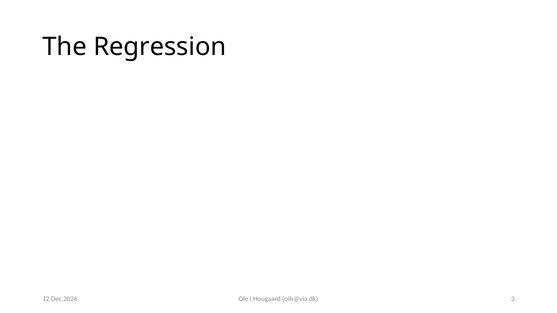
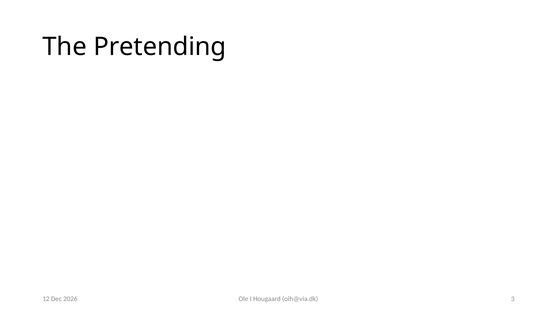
Regression: Regression -> Pretending
